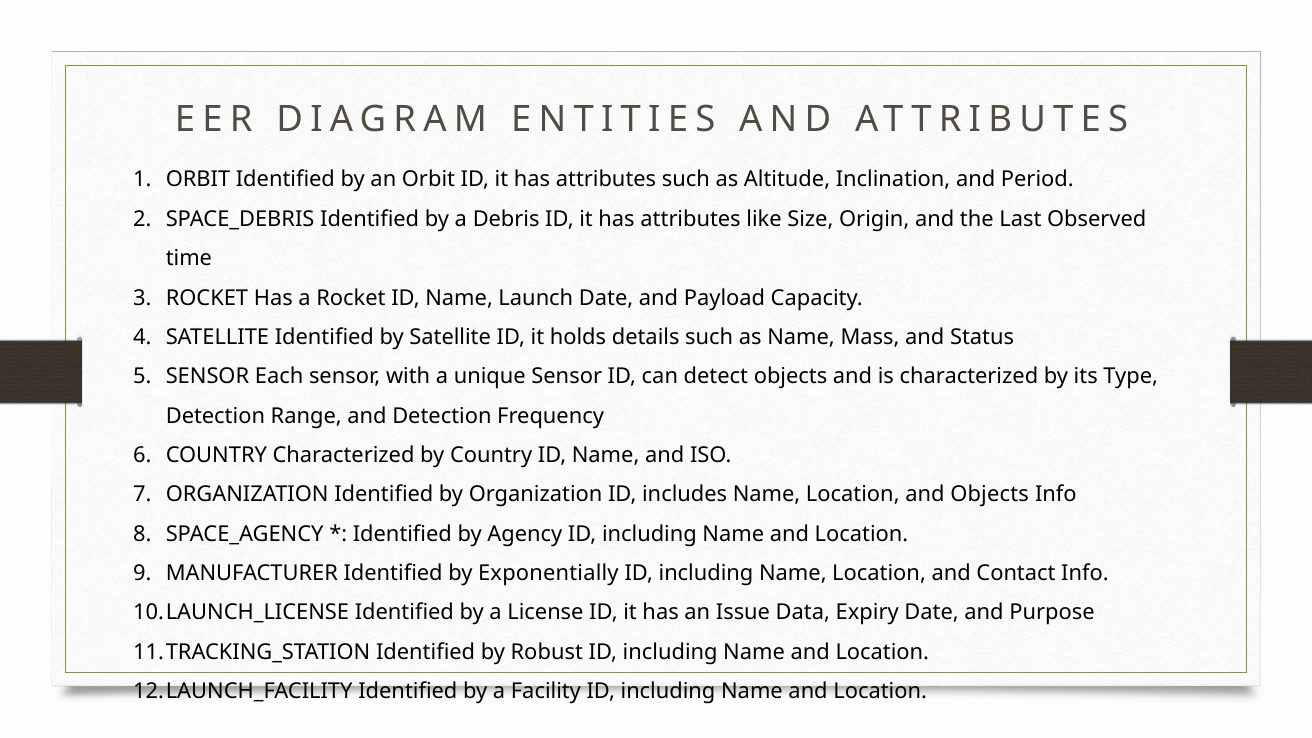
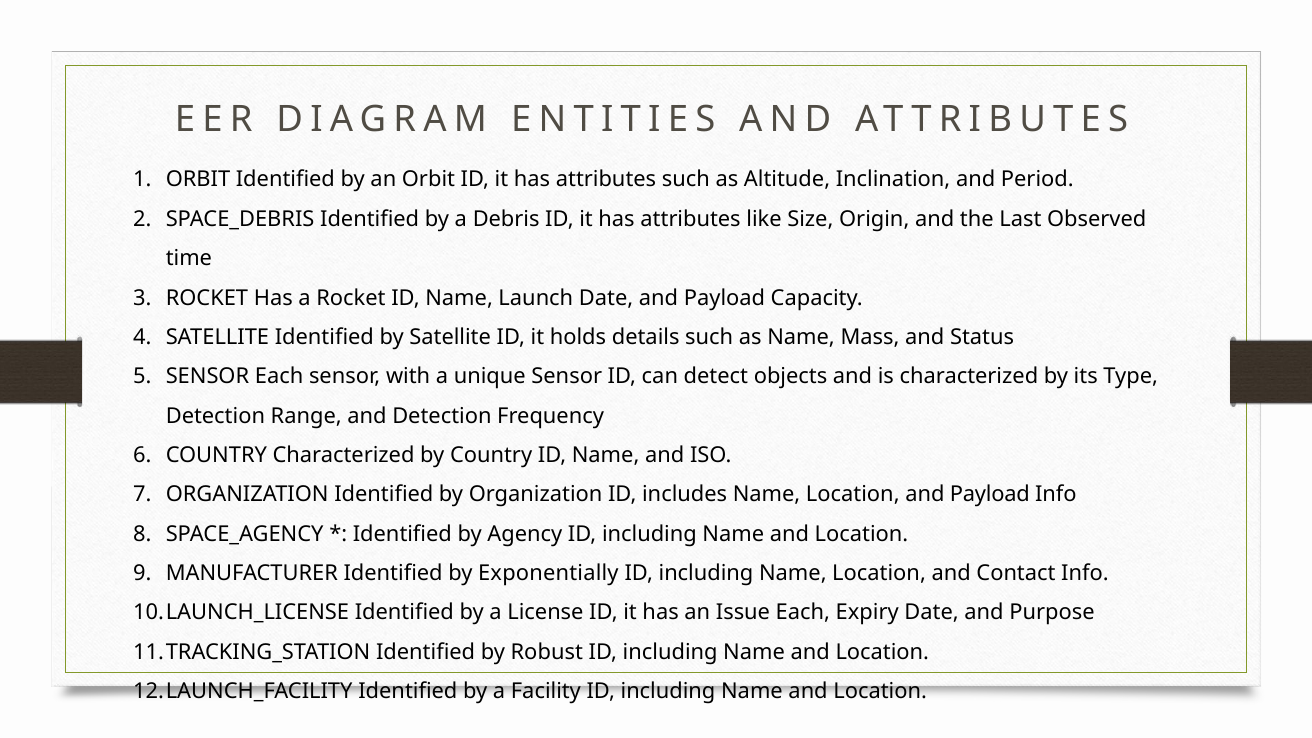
Location and Objects: Objects -> Payload
Issue Data: Data -> Each
